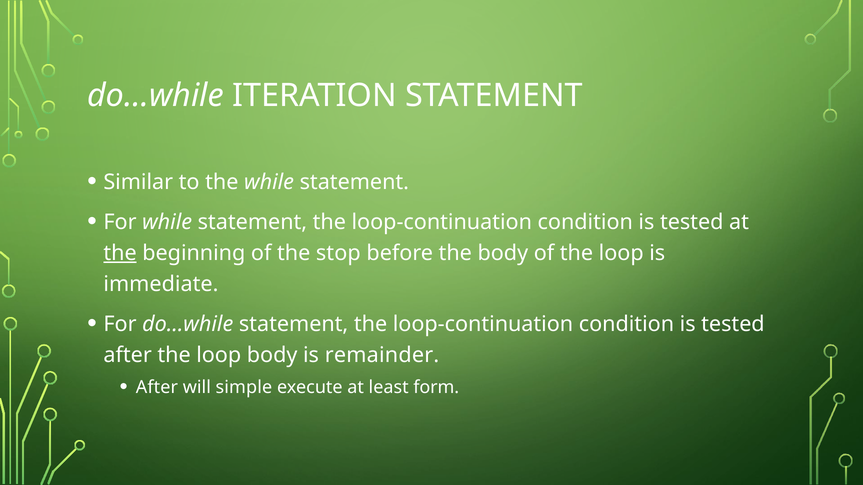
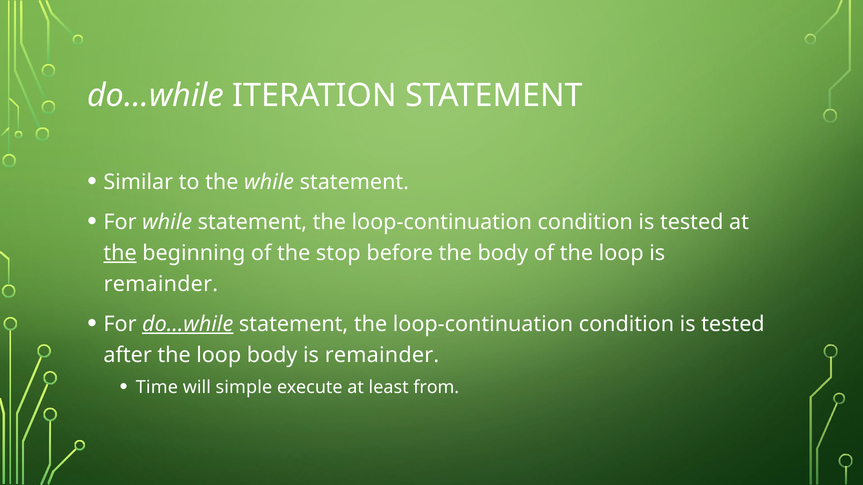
immediate at (161, 284): immediate -> remainder
do…while at (188, 324) underline: none -> present
After at (157, 388): After -> Time
form: form -> from
